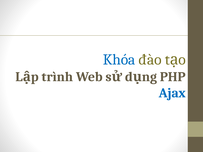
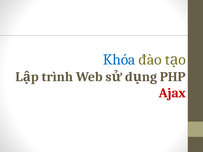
Ajax colour: blue -> red
